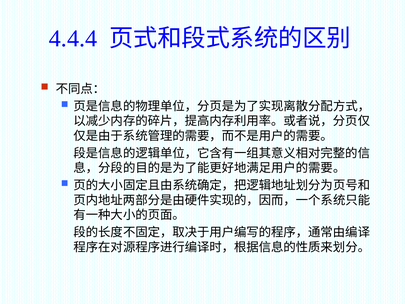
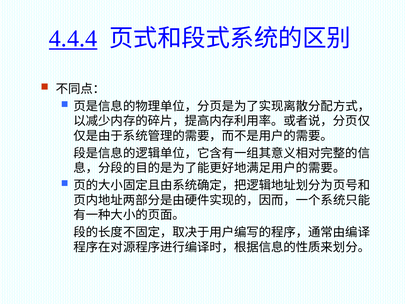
4.4.4 underline: none -> present
